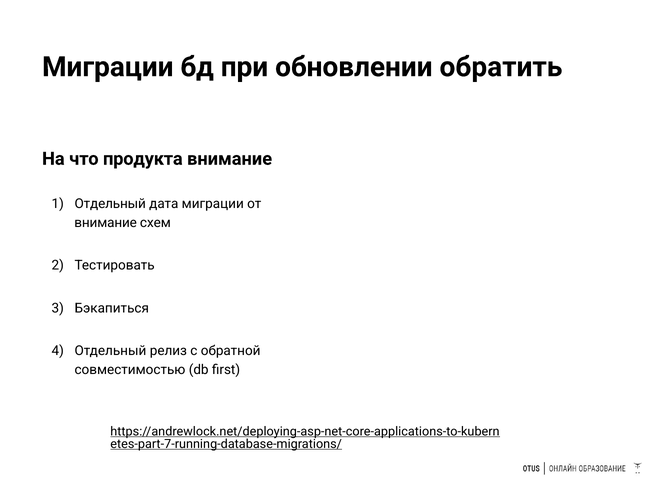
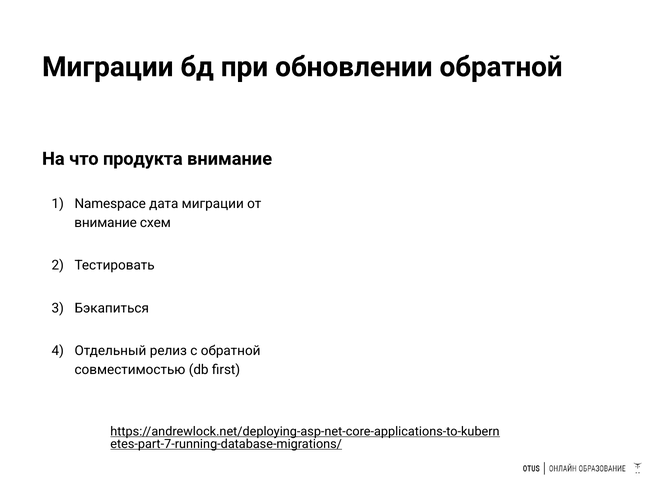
обновлении обратить: обратить -> обратной
Отдельный at (110, 204): Отдельный -> Namespace
